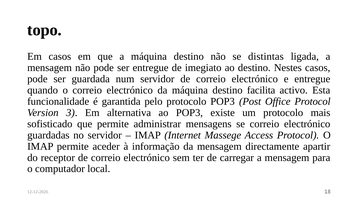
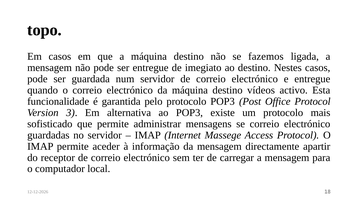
distintas: distintas -> fazemos
facilita: facilita -> vídeos
